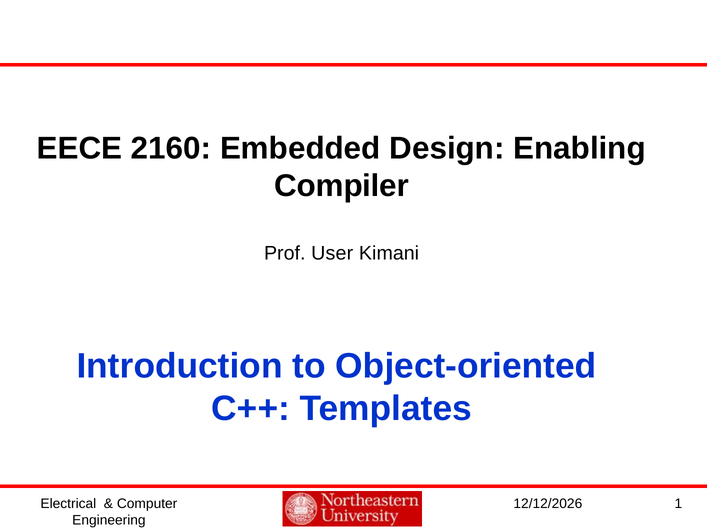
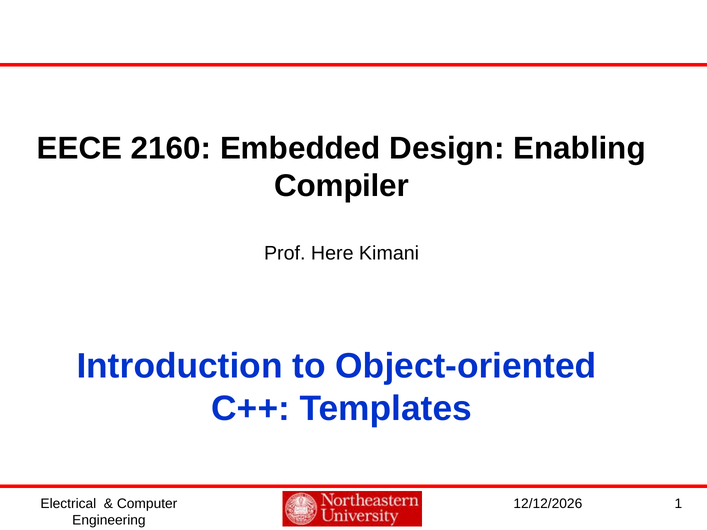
User: User -> Here
